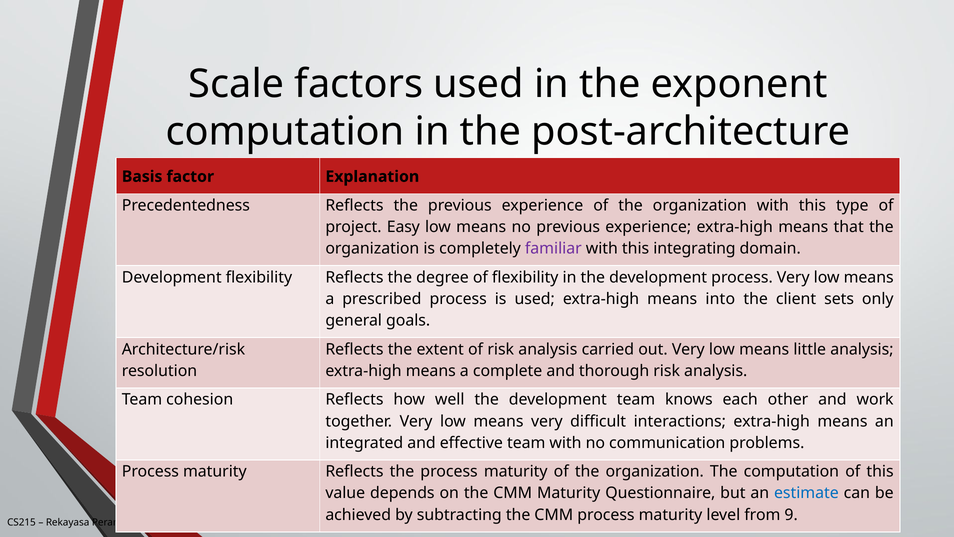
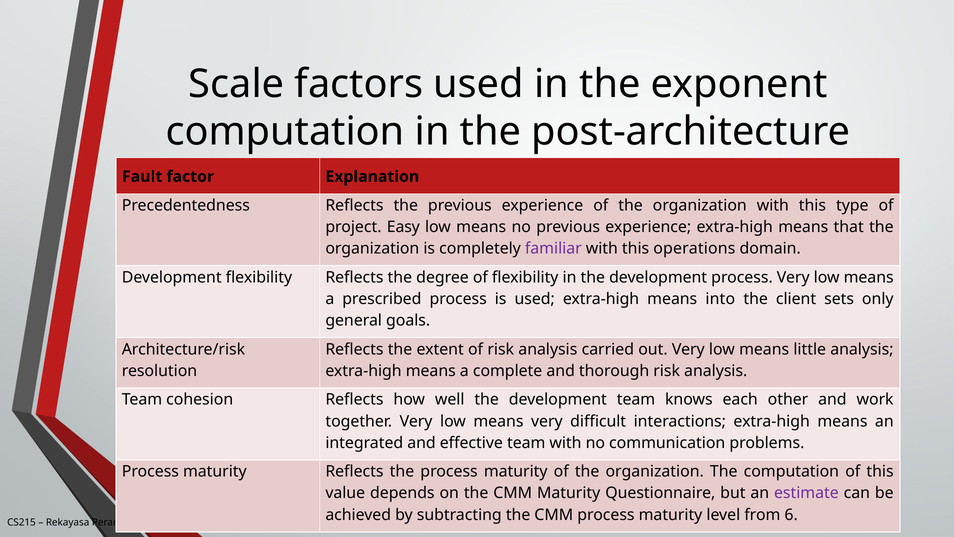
Basis: Basis -> Fault
integrating: integrating -> operations
estimate colour: blue -> purple
9: 9 -> 6
